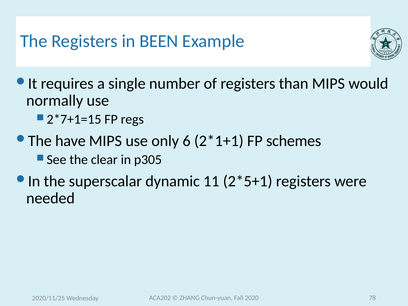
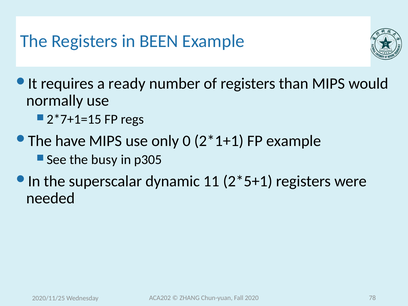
single: single -> ready
6: 6 -> 0
FP schemes: schemes -> example
clear: clear -> busy
